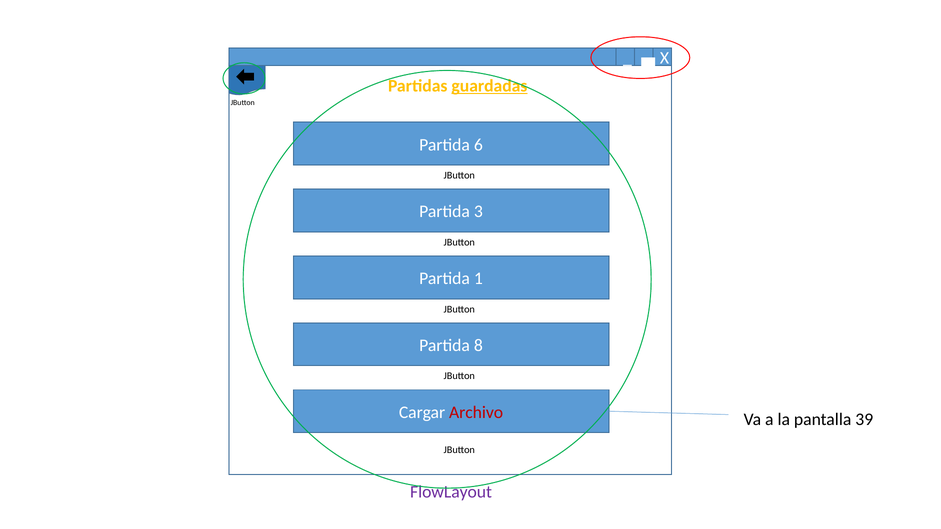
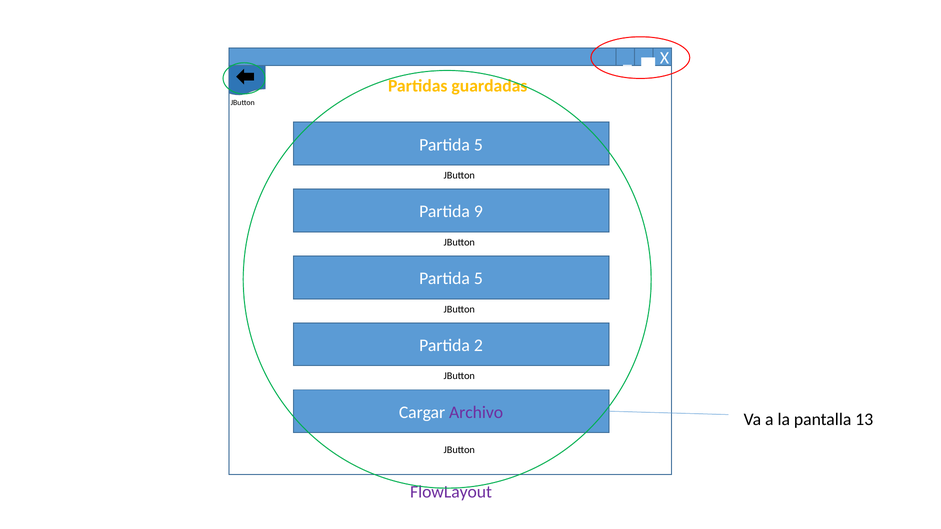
guardadas underline: present -> none
6 at (478, 145): 6 -> 5
3: 3 -> 9
1 at (478, 279): 1 -> 5
8: 8 -> 2
Archivo colour: red -> purple
39: 39 -> 13
